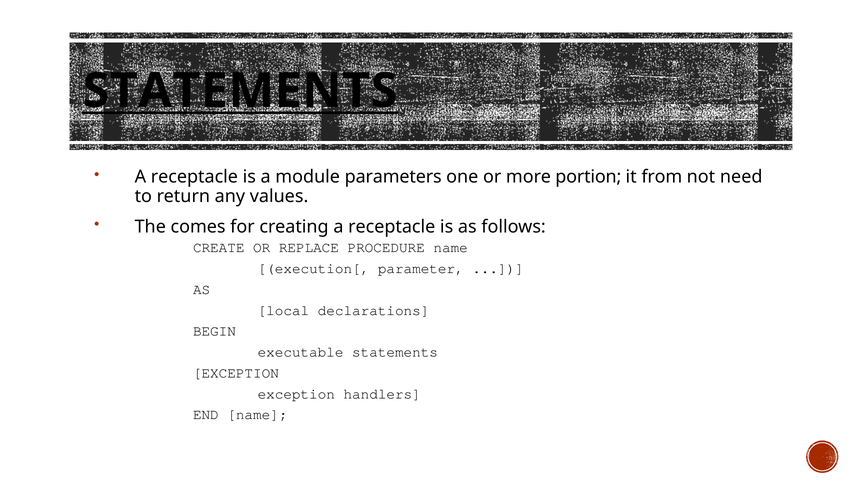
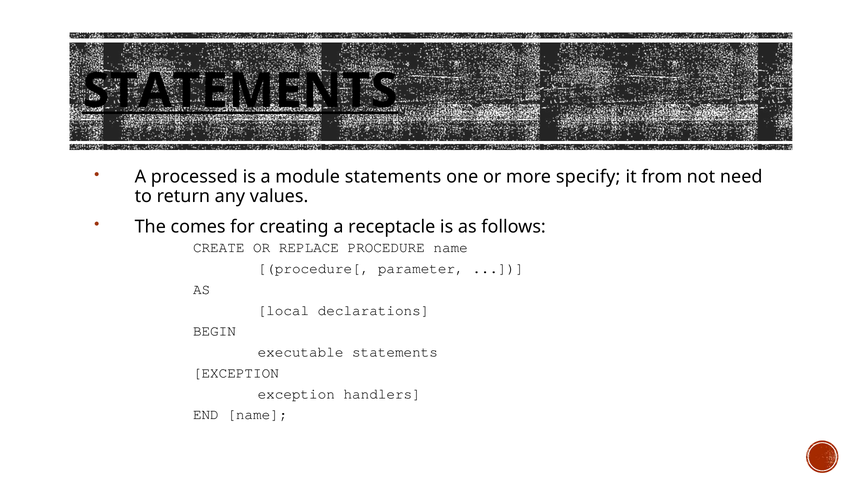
receptacle at (194, 177): receptacle -> processed
module parameters: parameters -> statements
portion: portion -> specify
execution[: execution[ -> procedure[
